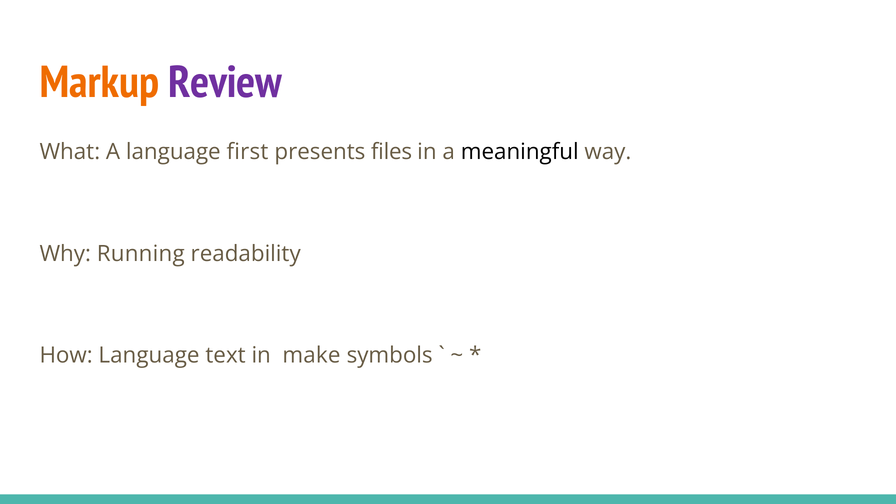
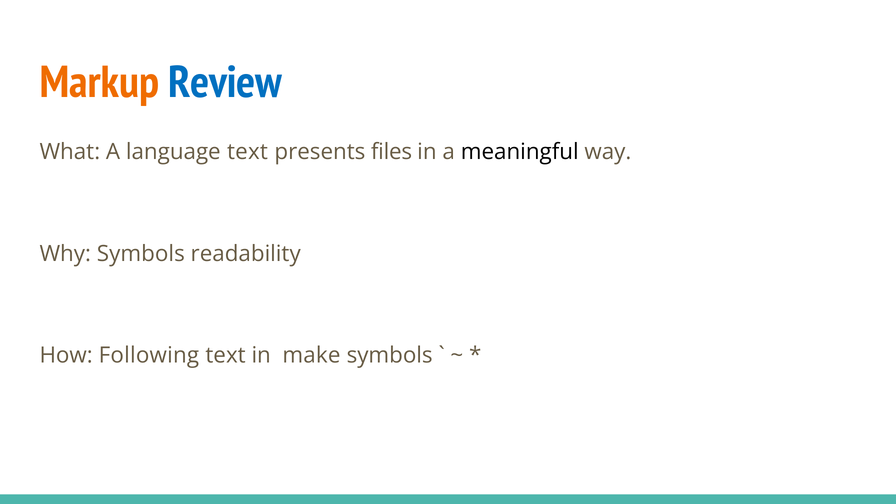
Review colour: purple -> blue
language first: first -> text
Why Running: Running -> Symbols
How Language: Language -> Following
